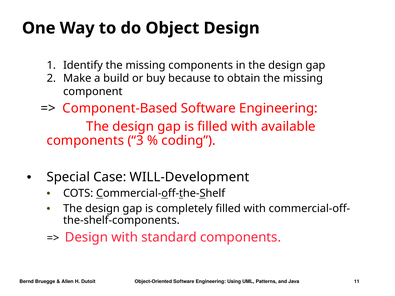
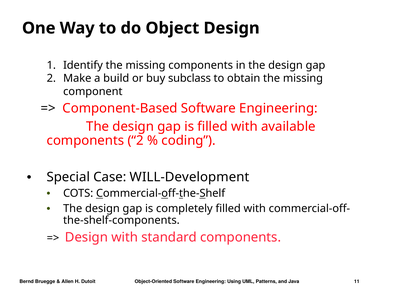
because: because -> subclass
components 3: 3 -> 2
